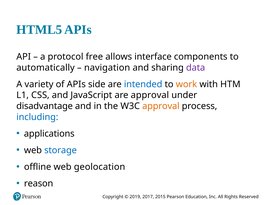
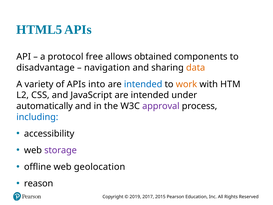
interface: interface -> obtained
automatically: automatically -> disadvantage
data colour: purple -> orange
side: side -> into
1: 1 -> 2
JavaScript are approval: approval -> intended
disadvantage: disadvantage -> automatically
approval at (161, 106) colour: orange -> purple
applications: applications -> accessibility
storage colour: blue -> purple
